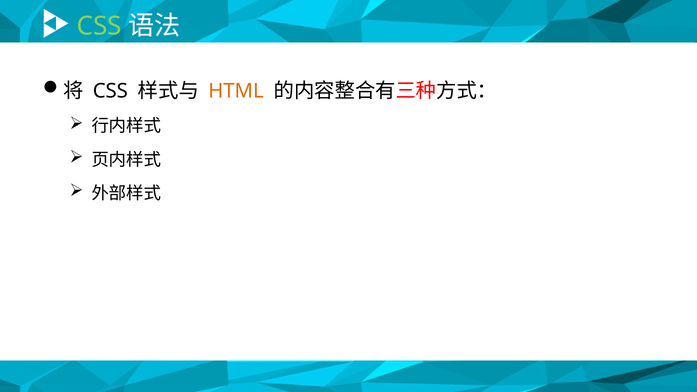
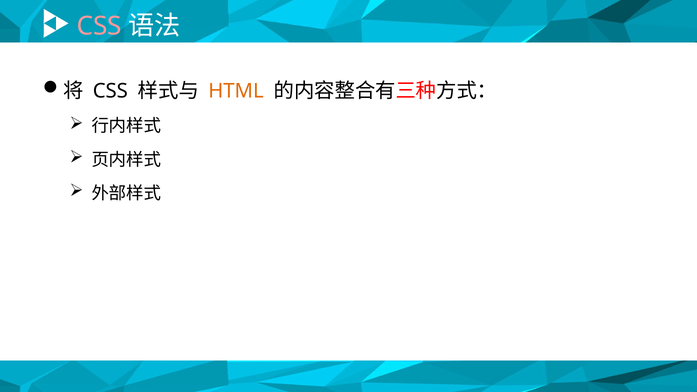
CSS at (99, 26) colour: light green -> pink
